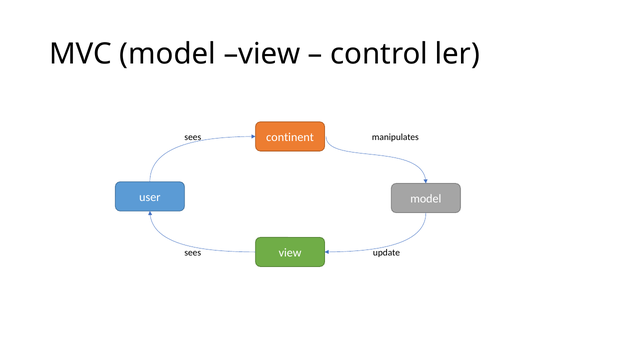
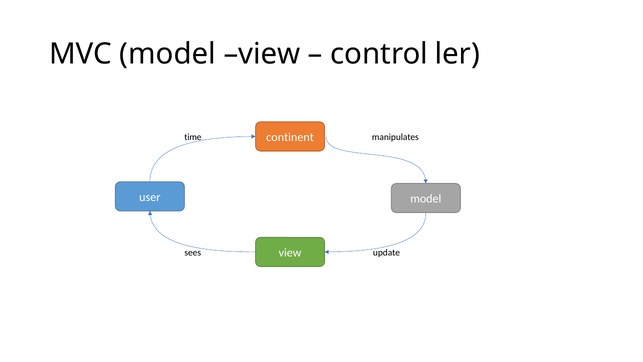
sees at (193, 137): sees -> time
